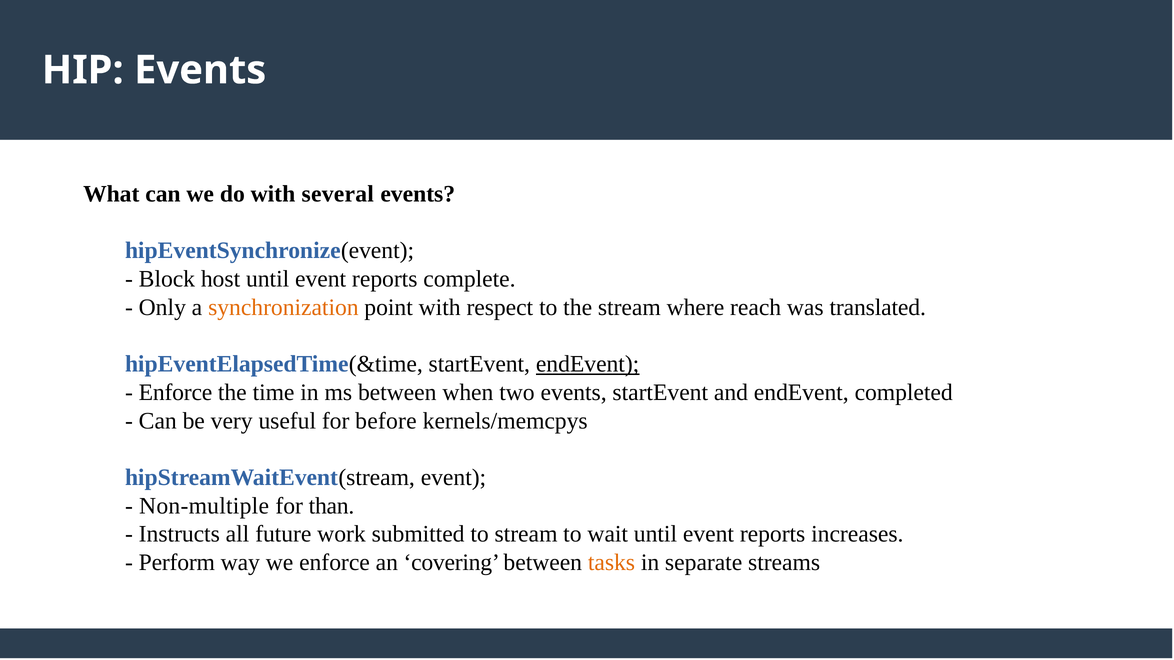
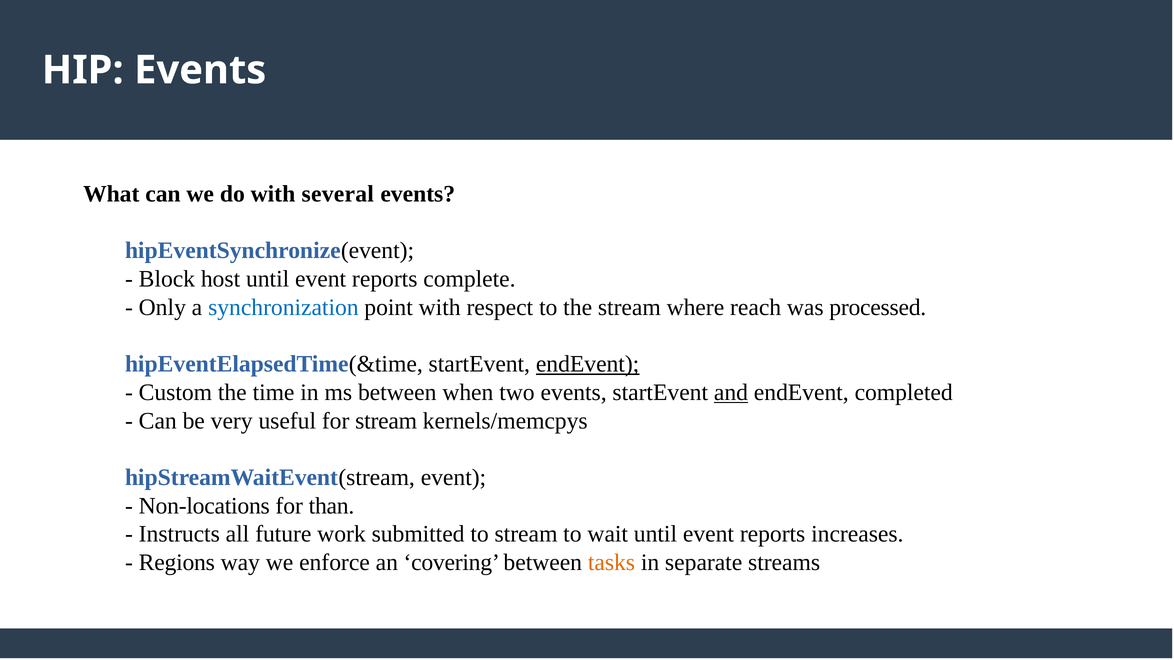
synchronization colour: orange -> blue
translated: translated -> processed
Enforce at (175, 393): Enforce -> Custom
and underline: none -> present
for before: before -> stream
Non-multiple: Non-multiple -> Non-locations
Perform: Perform -> Regions
